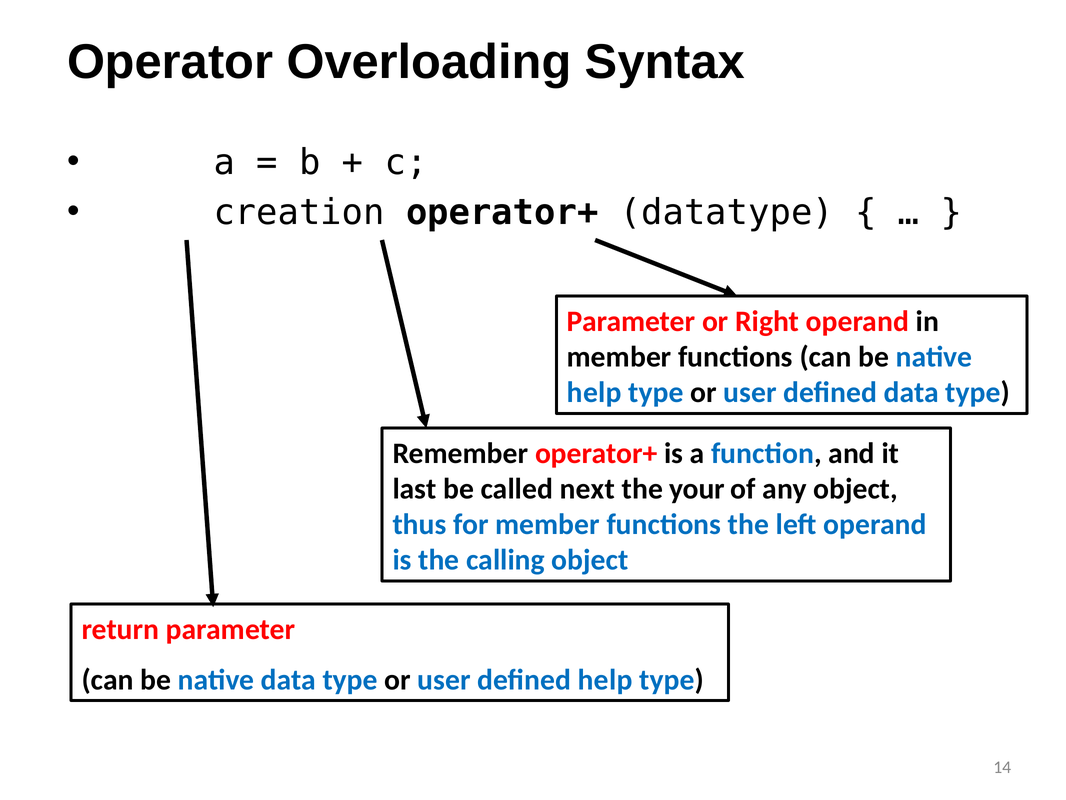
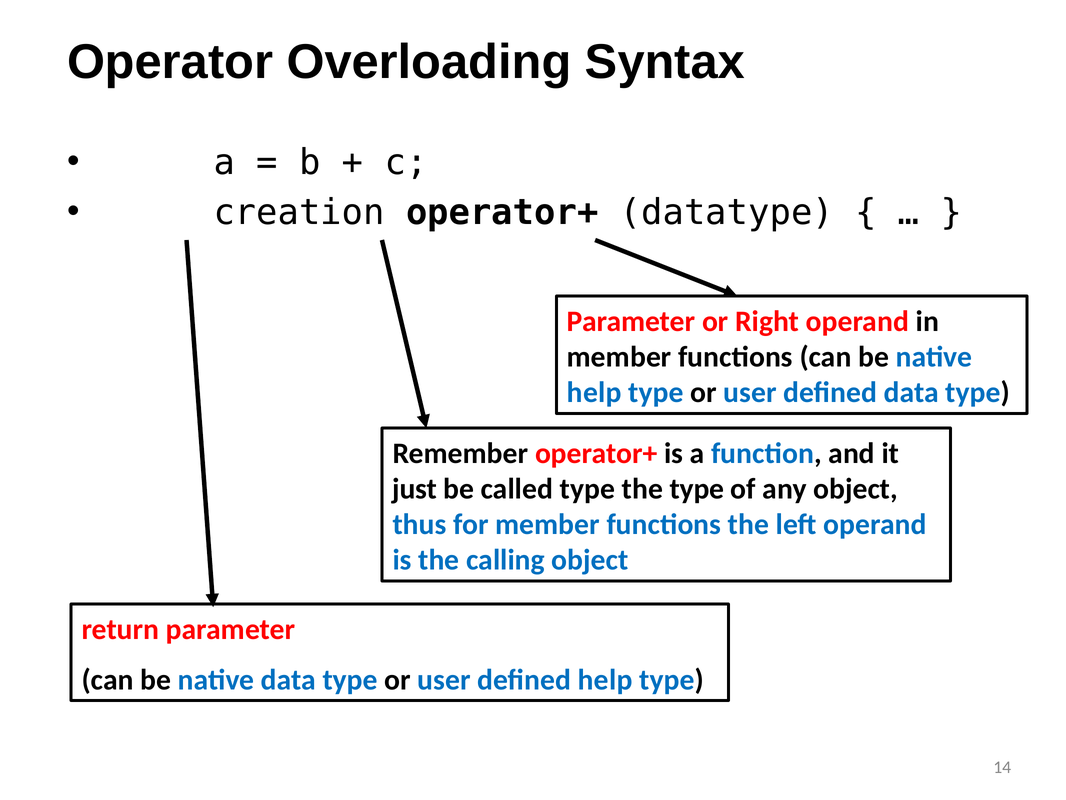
last: last -> just
called next: next -> type
the your: your -> type
